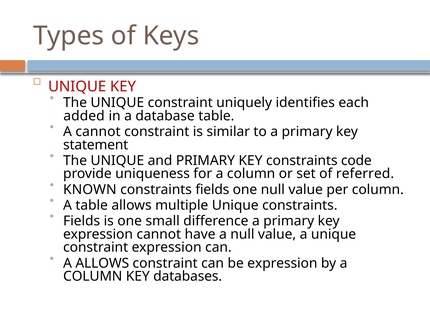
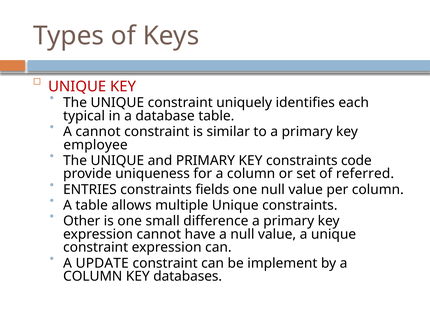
added: added -> typical
statement: statement -> employee
KNOWN: KNOWN -> ENTRIES
Fields at (82, 221): Fields -> Other
A ALLOWS: ALLOWS -> UPDATE
be expression: expression -> implement
